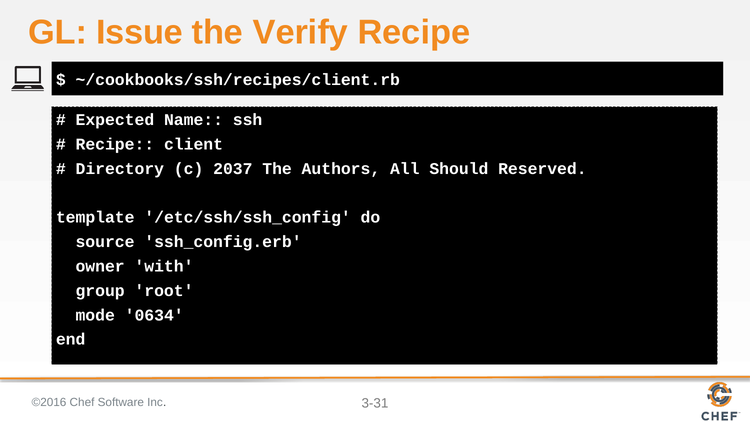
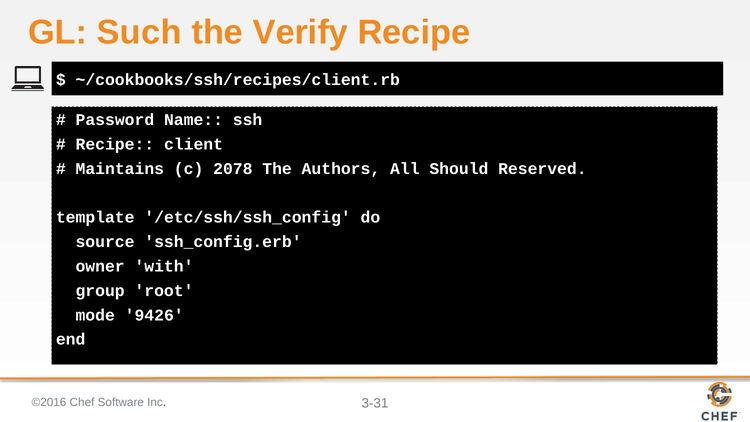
Issue: Issue -> Such
Expected: Expected -> Password
Directory: Directory -> Maintains
2037: 2037 -> 2078
0634: 0634 -> 9426
